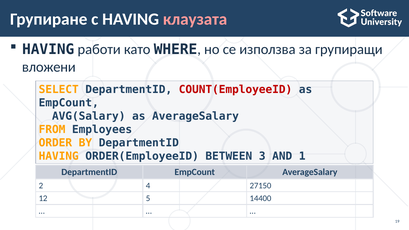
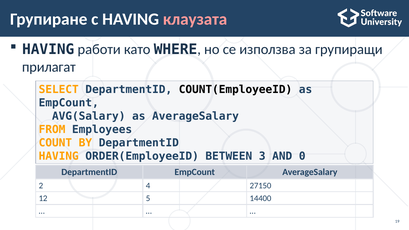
вложени: вложени -> прилагат
COUNT(EmployeeID colour: red -> black
ORDER: ORDER -> COUNT
1: 1 -> 0
